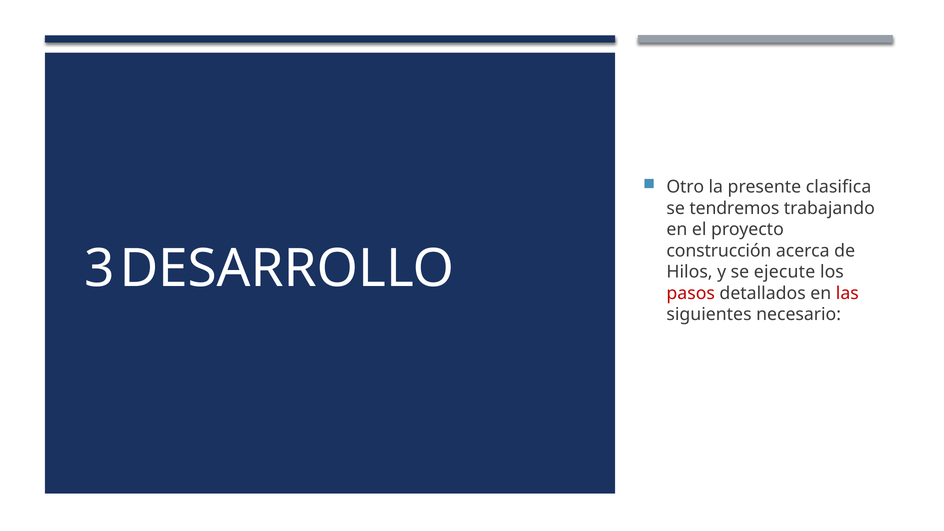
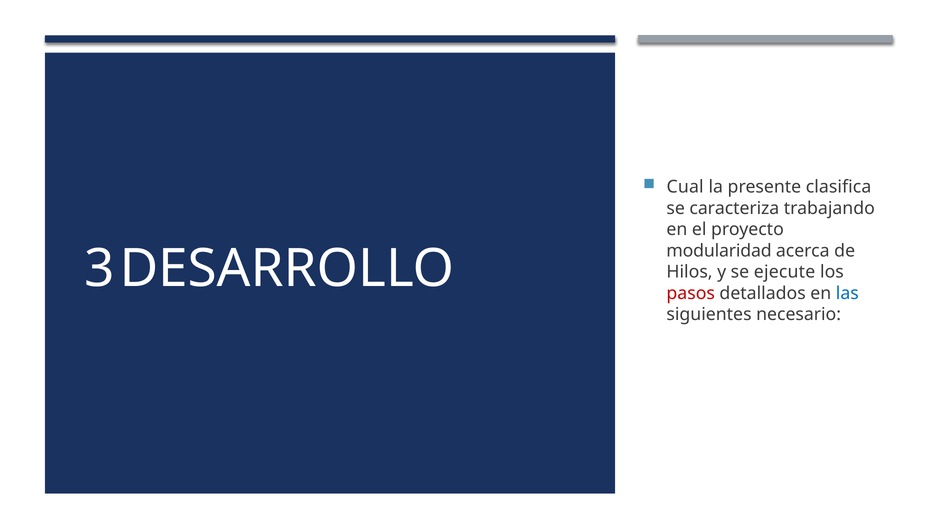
Otro: Otro -> Cual
tendremos: tendremos -> caracteriza
construcción: construcción -> modularidad
las colour: red -> blue
